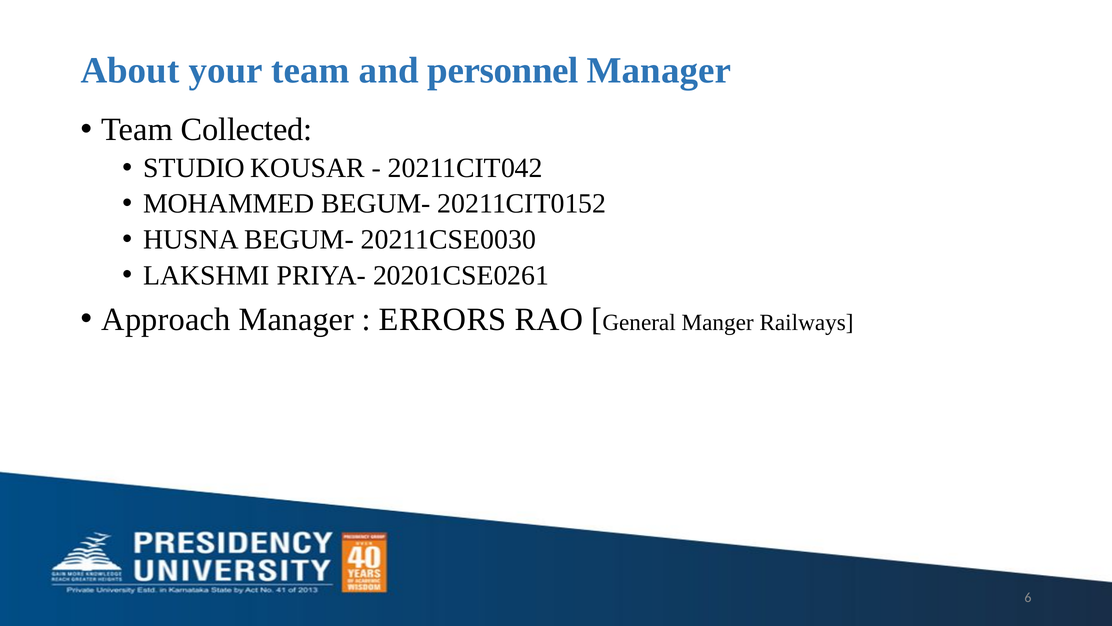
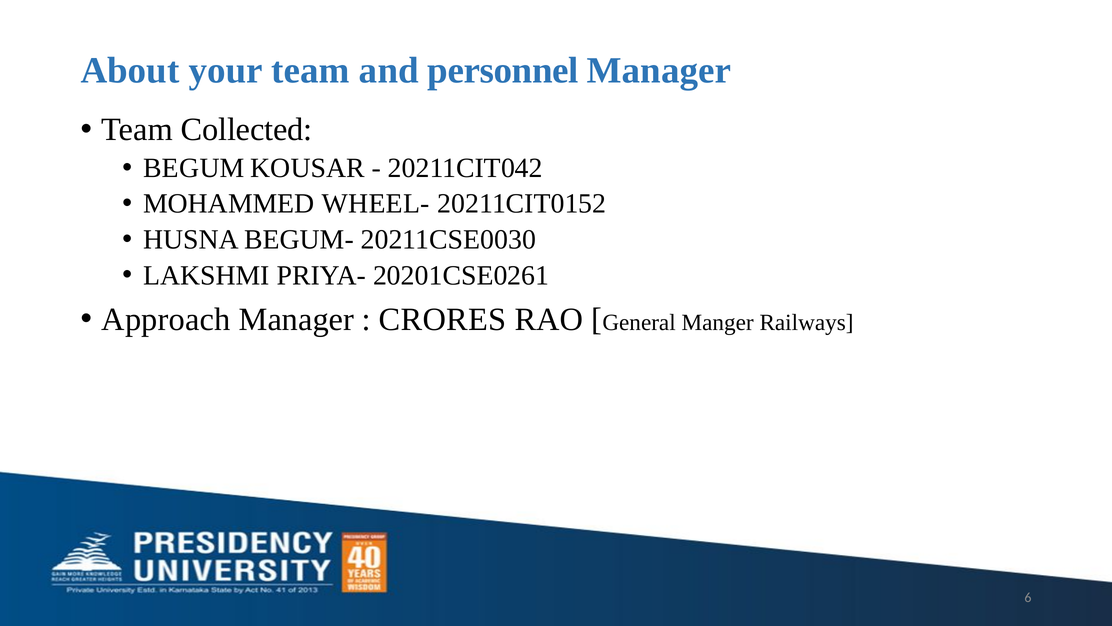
STUDIO: STUDIO -> BEGUM
MOHAMMED BEGUM-: BEGUM- -> WHEEL-
ERRORS: ERRORS -> CRORES
